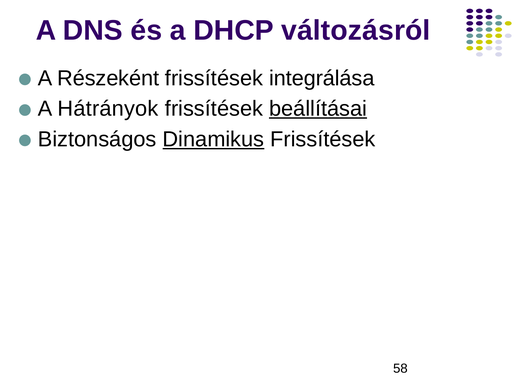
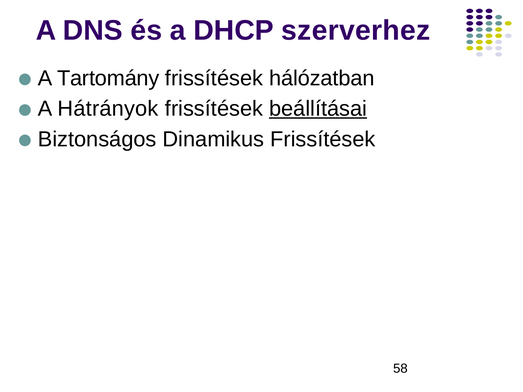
változásról: változásról -> szerverhez
Részeként: Részeként -> Tartomány
integrálása: integrálása -> hálózatban
Dinamikus underline: present -> none
